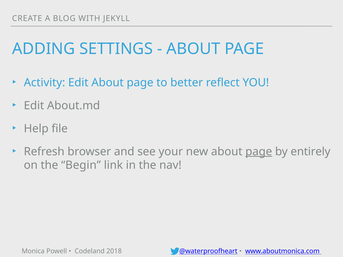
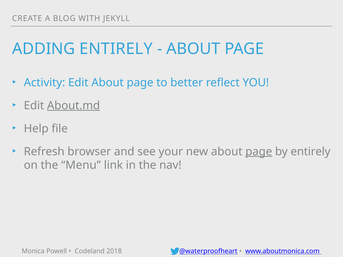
ADDING SETTINGS: SETTINGS -> ENTIRELY
About.md underline: none -> present
Begin: Begin -> Menu
